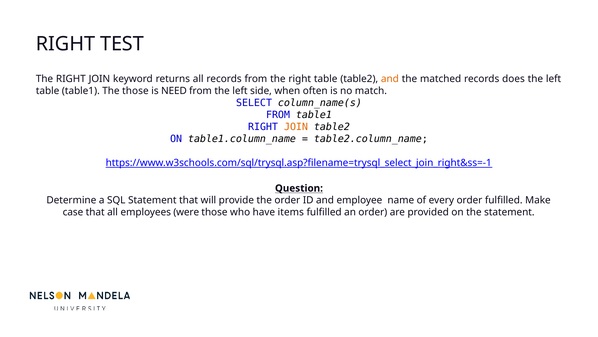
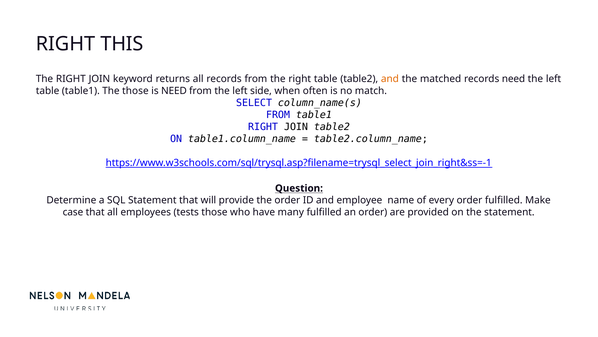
TEST: TEST -> THIS
records does: does -> need
JOIN at (296, 127) colour: orange -> black
were: were -> tests
items: items -> many
